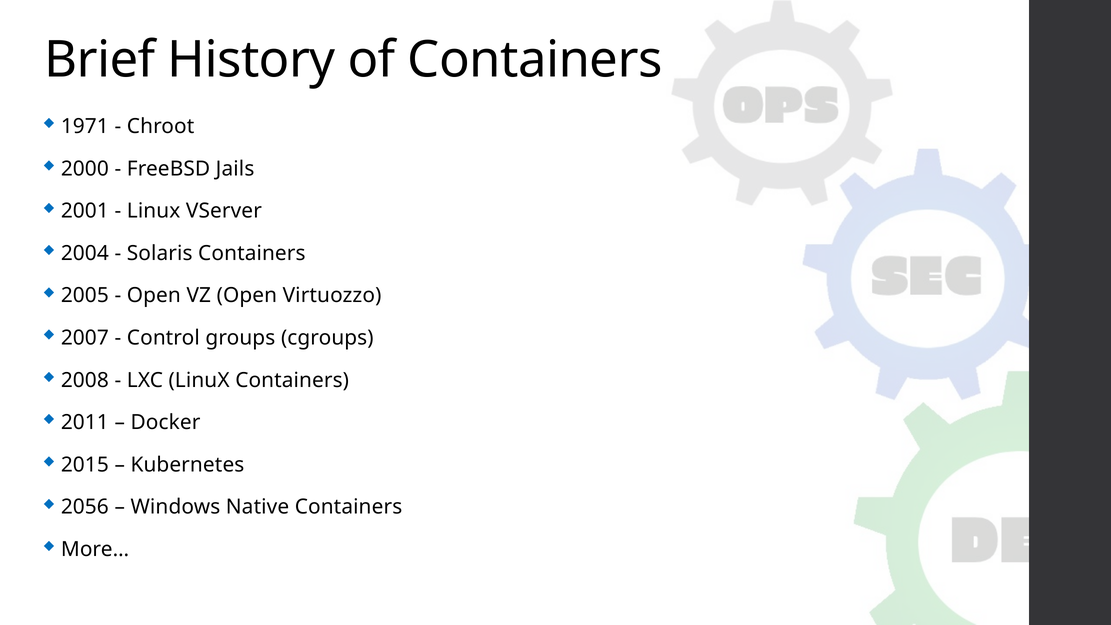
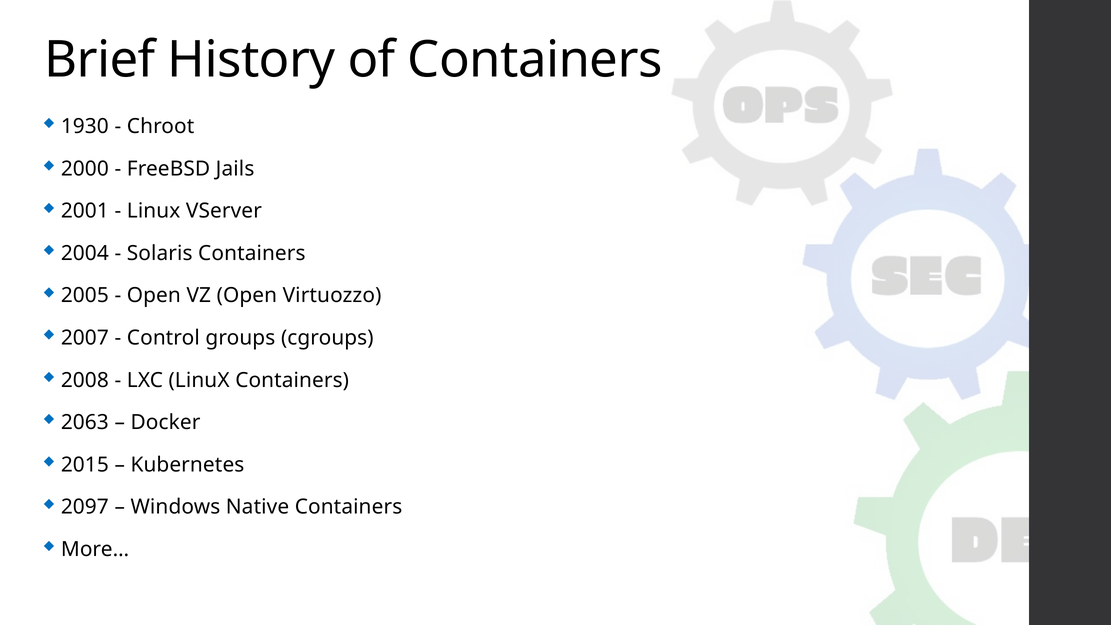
1971: 1971 -> 1930
2011: 2011 -> 2063
2056: 2056 -> 2097
